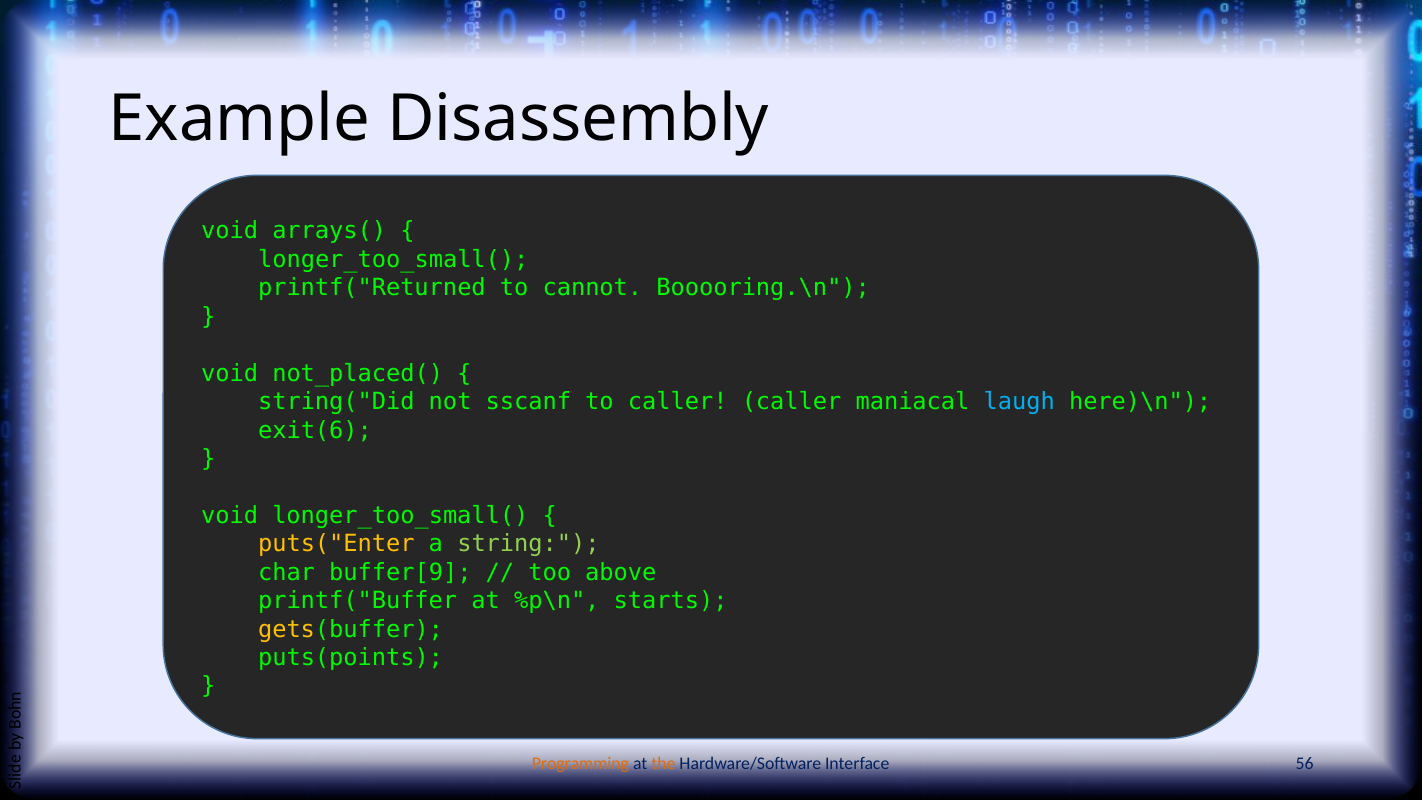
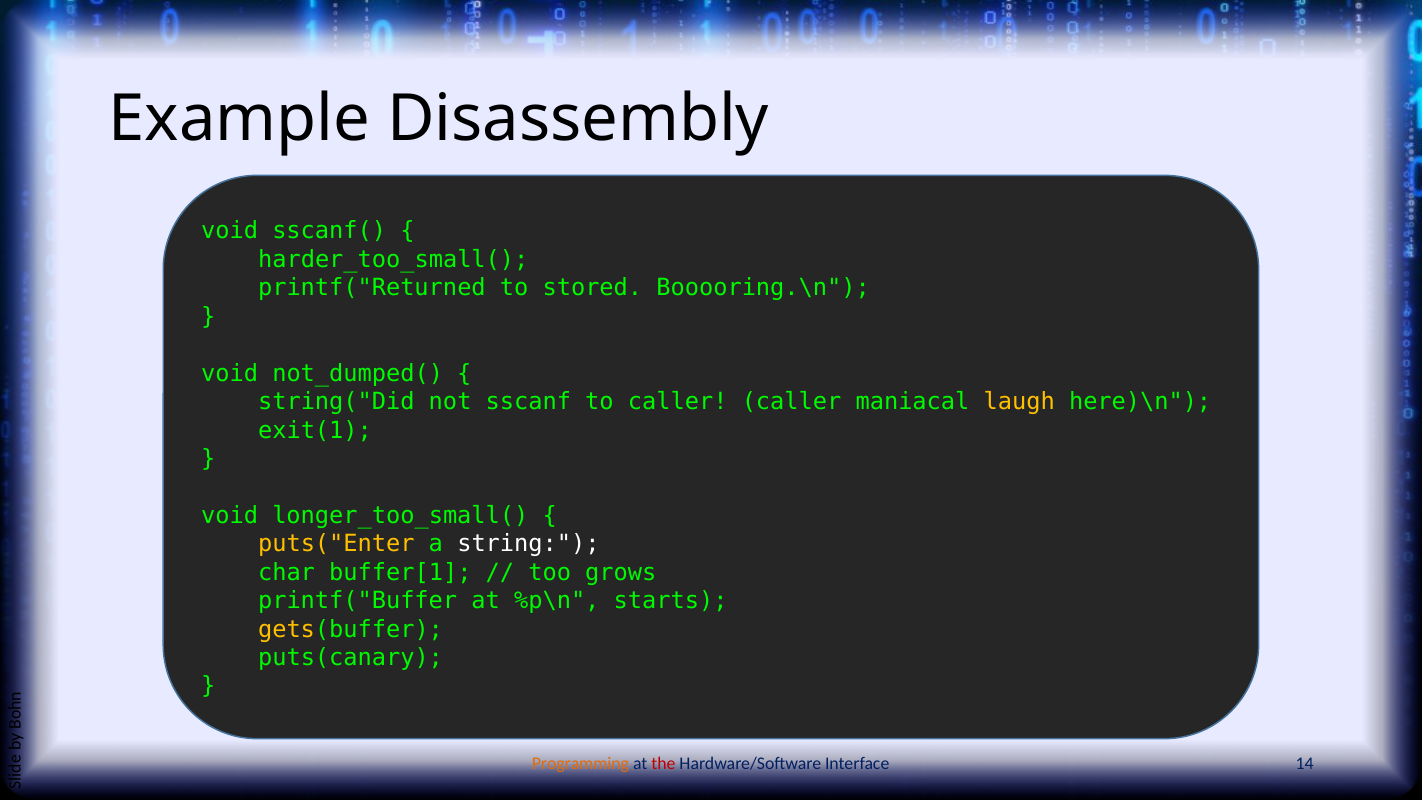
arrays(: arrays( -> sscanf(
longer_too_small( at (393, 260): longer_too_small( -> harder_too_small(
cannot: cannot -> stored
not_placed(: not_placed( -> not_dumped(
laugh colour: light blue -> yellow
exit(6: exit(6 -> exit(1
string colour: light green -> white
buffer[9: buffer[9 -> buffer[1
above: above -> grows
puts(points: puts(points -> puts(canary
the colour: orange -> red
56: 56 -> 14
